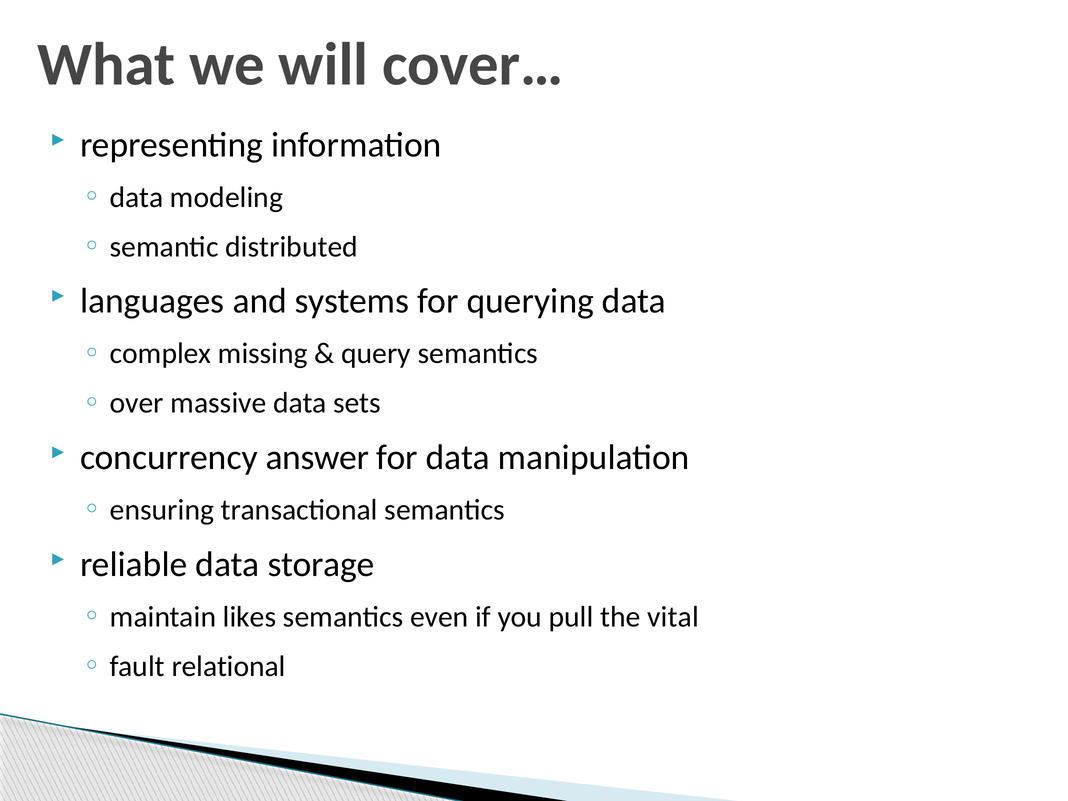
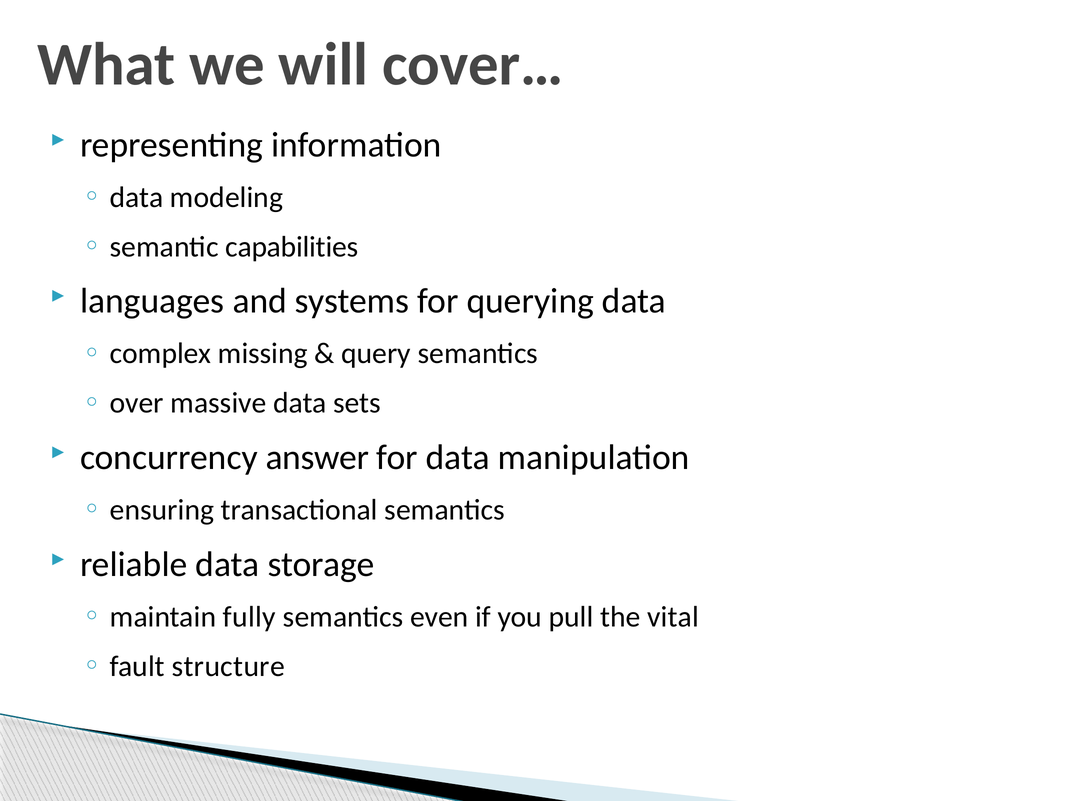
distributed: distributed -> capabilities
likes: likes -> fully
relational: relational -> structure
